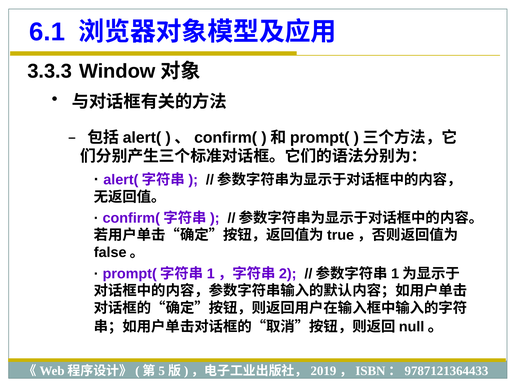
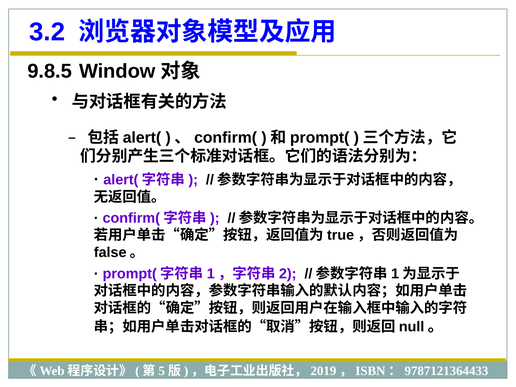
6.1: 6.1 -> 3.2
3.3.3: 3.3.3 -> 9.8.5
